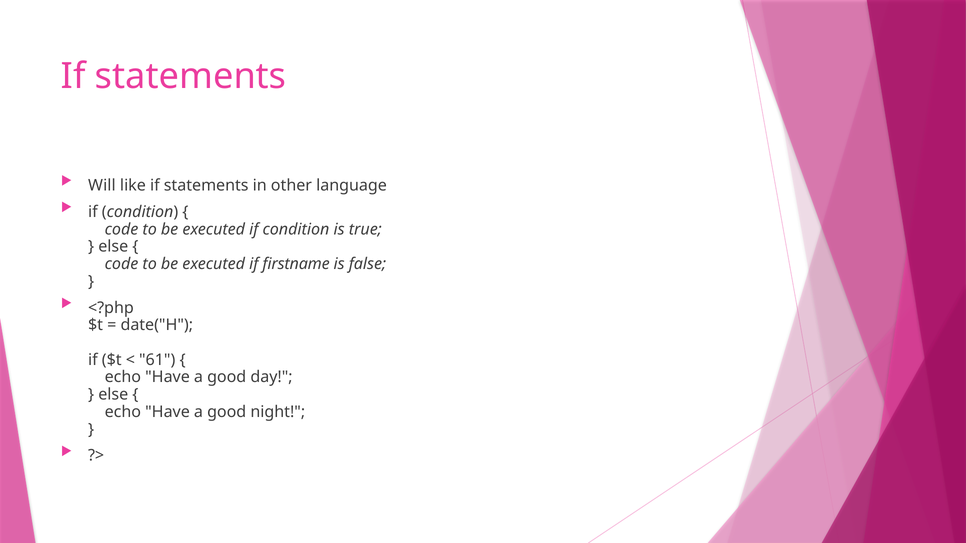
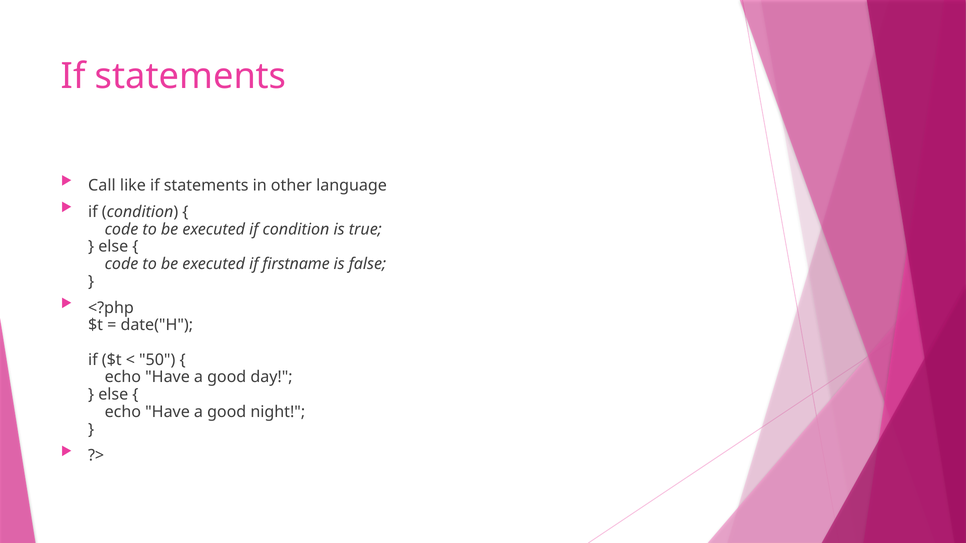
Will: Will -> Call
61: 61 -> 50
